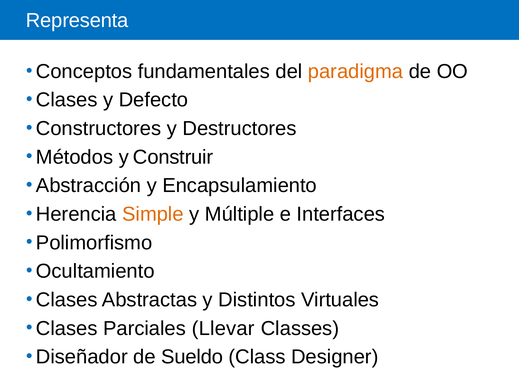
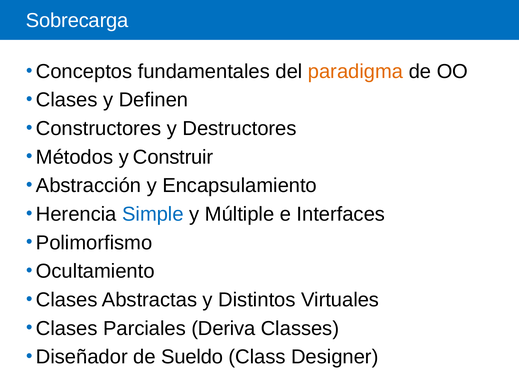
Representa: Representa -> Sobrecarga
Defecto: Defecto -> Definen
Simple colour: orange -> blue
Llevar: Llevar -> Deriva
